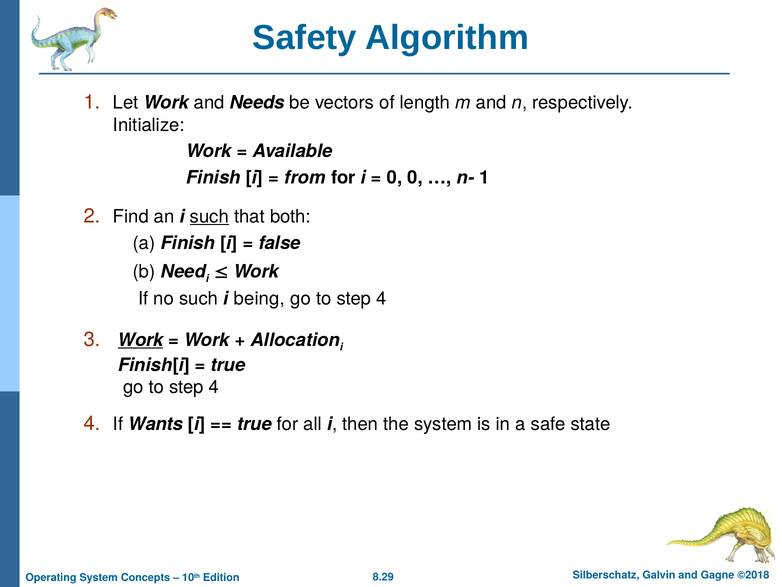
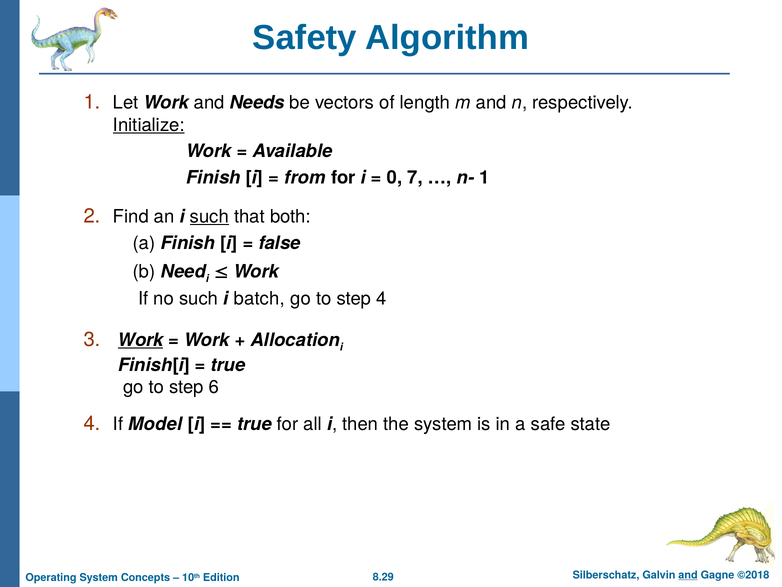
Initialize underline: none -> present
0 0: 0 -> 7
being: being -> batch
4 at (214, 387): 4 -> 6
Wants: Wants -> Model
and at (688, 575) underline: none -> present
